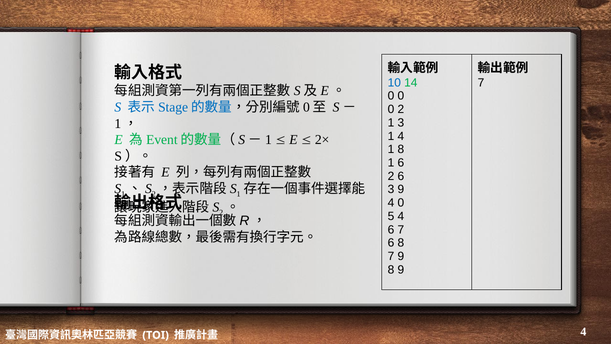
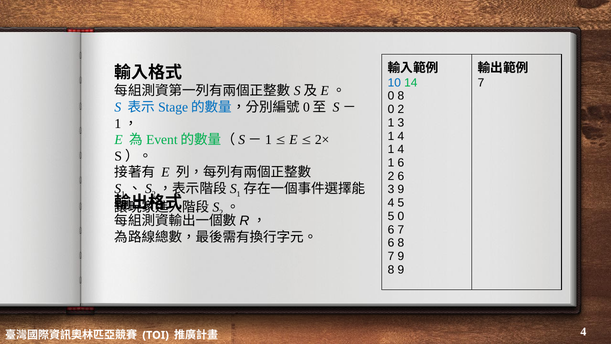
0 at (401, 96): 0 -> 8
8 at (401, 149): 8 -> 4
4 0: 0 -> 5
5 4: 4 -> 0
